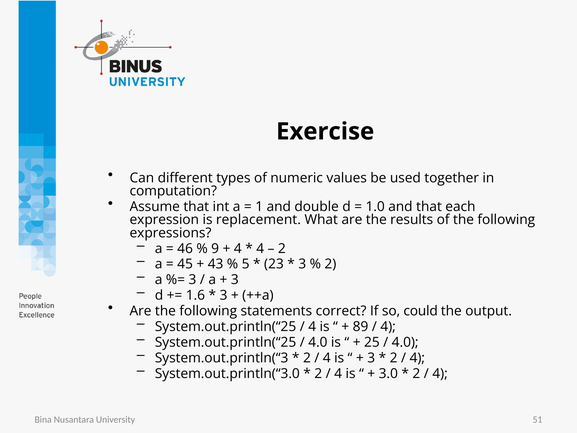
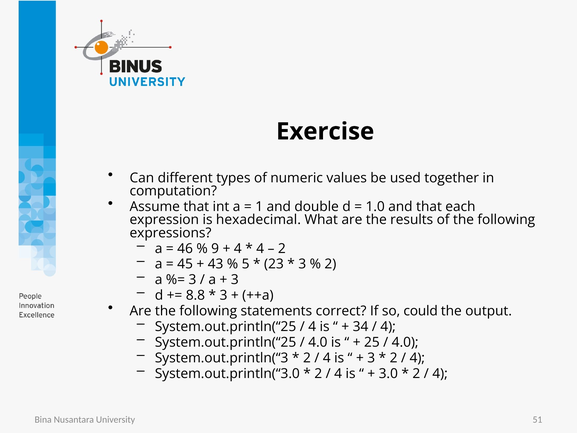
replacement: replacement -> hexadecimal
1.6: 1.6 -> 8.8
89: 89 -> 34
